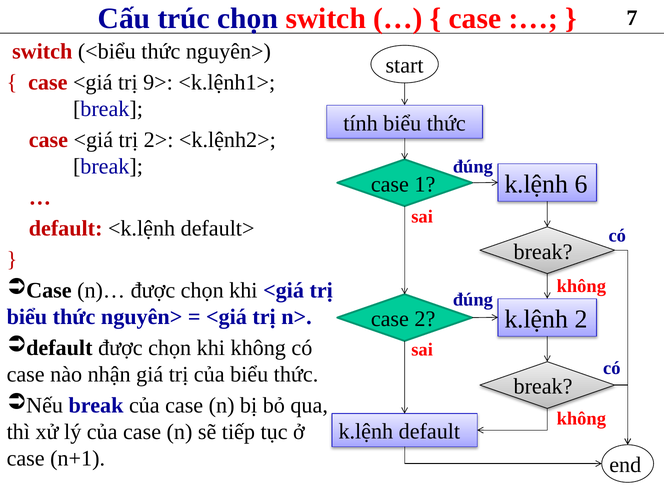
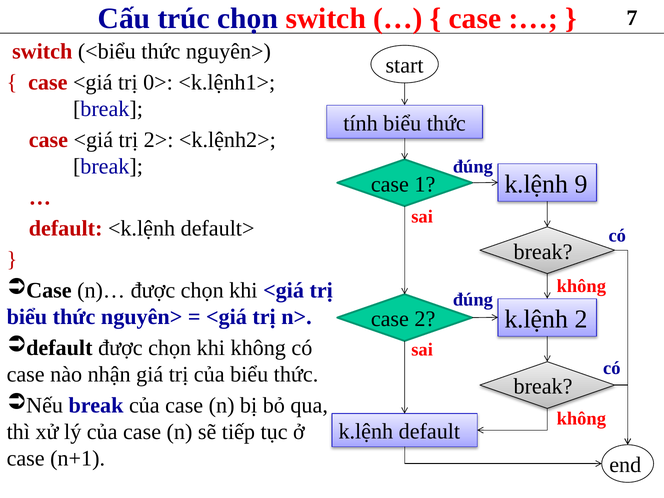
9>: 9> -> 0>
6: 6 -> 9
